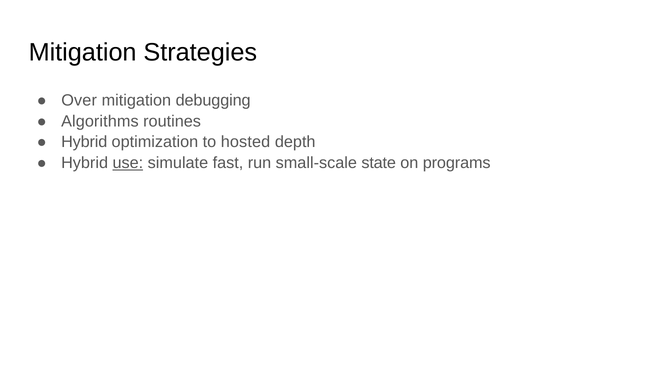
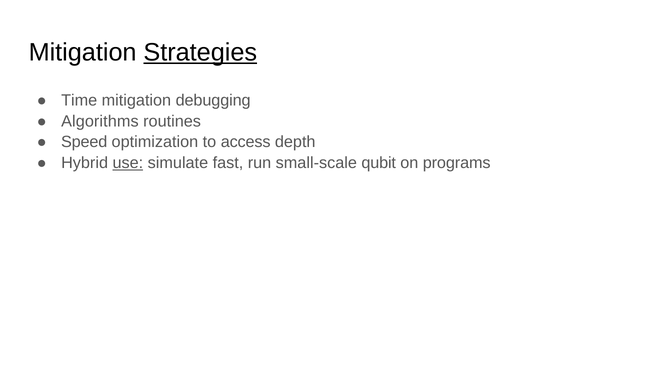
Strategies underline: none -> present
Over: Over -> Time
Hybrid at (84, 142): Hybrid -> Speed
hosted: hosted -> access
state: state -> qubit
